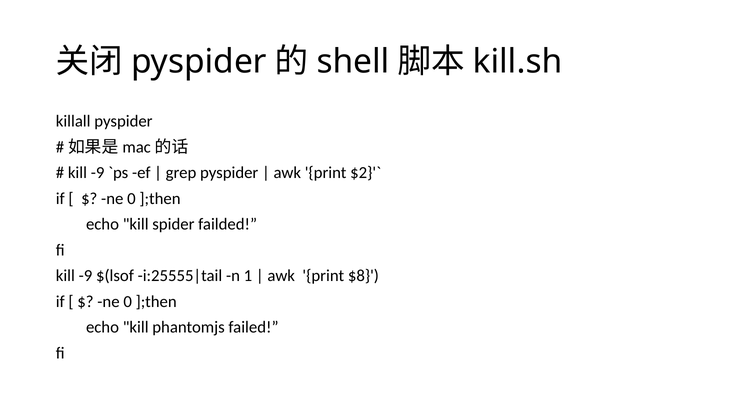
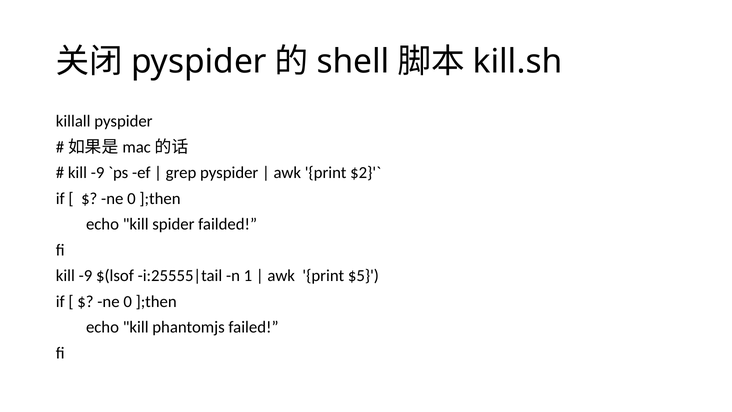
$8: $8 -> $5
